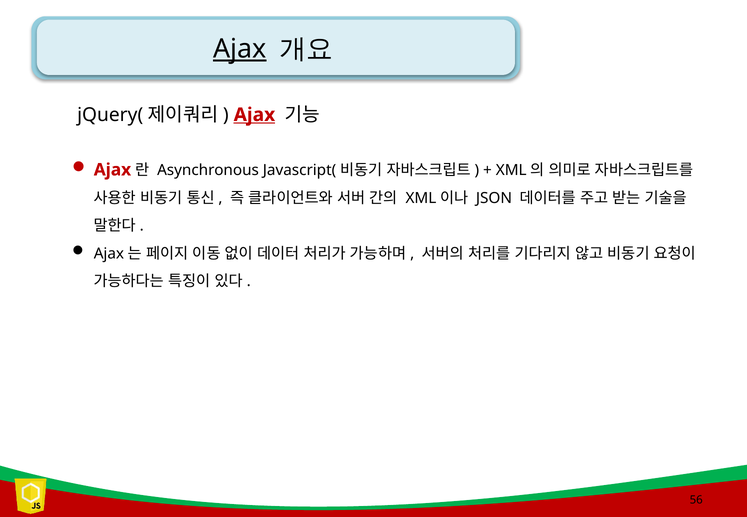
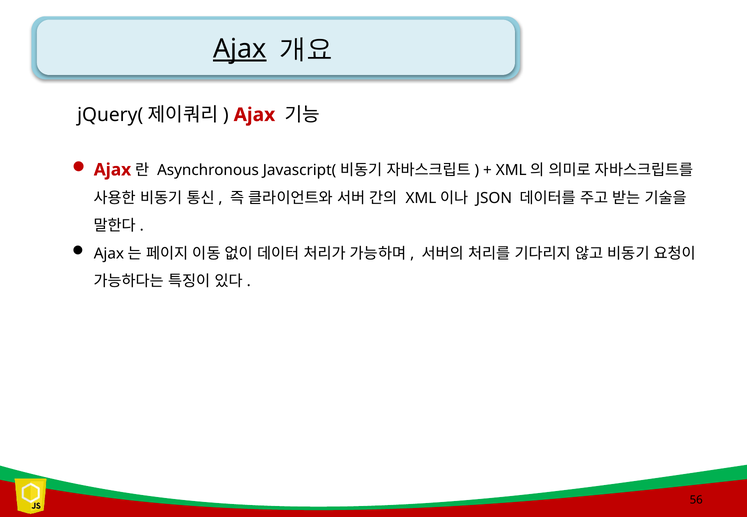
Ajax at (254, 115) underline: present -> none
